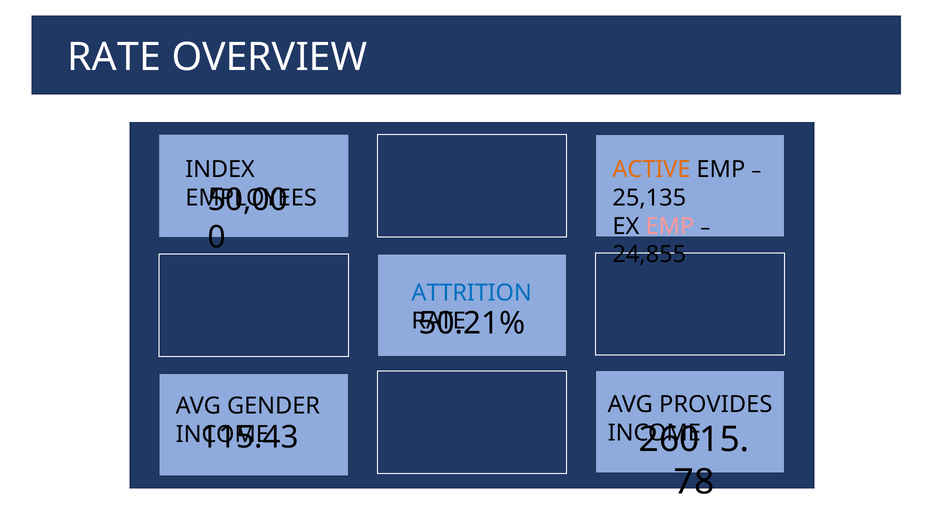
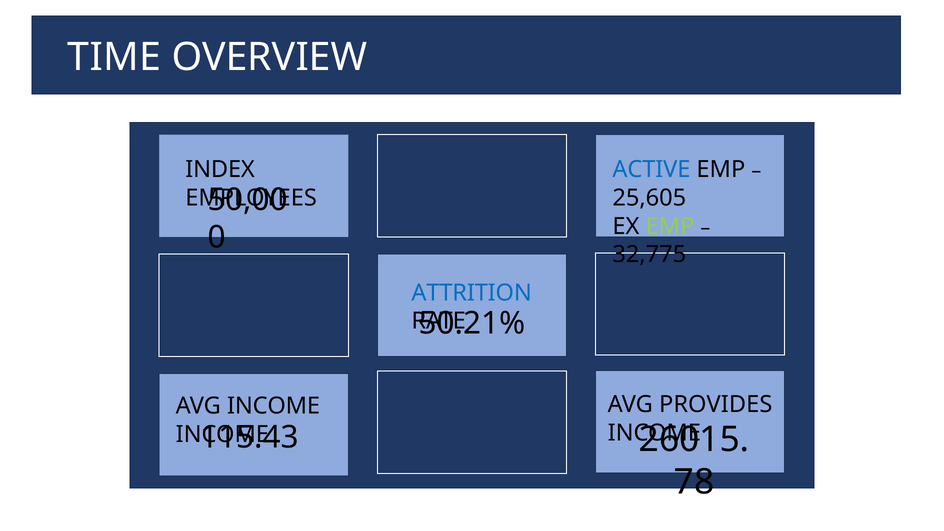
RATE at (114, 57): RATE -> TIME
ACTIVE colour: orange -> blue
25,135: 25,135 -> 25,605
EMP at (670, 226) colour: pink -> light green
24,855: 24,855 -> 32,775
AVG GENDER: GENDER -> INCOME
